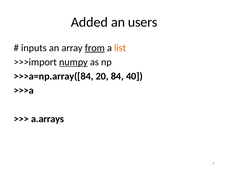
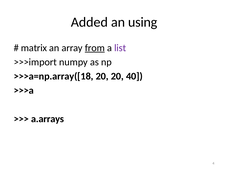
users: users -> using
inputs: inputs -> matrix
list colour: orange -> purple
numpy underline: present -> none
>>>a=np.array([84: >>>a=np.array([84 -> >>>a=np.array([18
20 84: 84 -> 20
